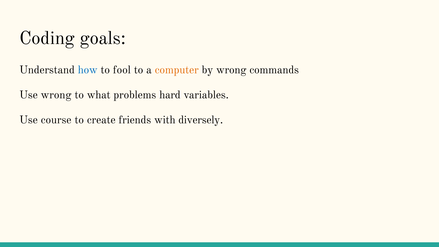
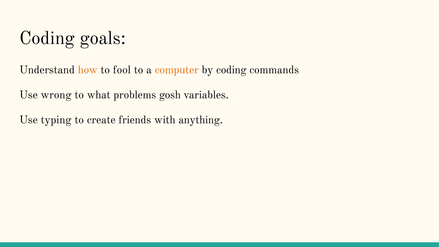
how colour: blue -> orange
by wrong: wrong -> coding
hard: hard -> gosh
course: course -> typing
diversely: diversely -> anything
